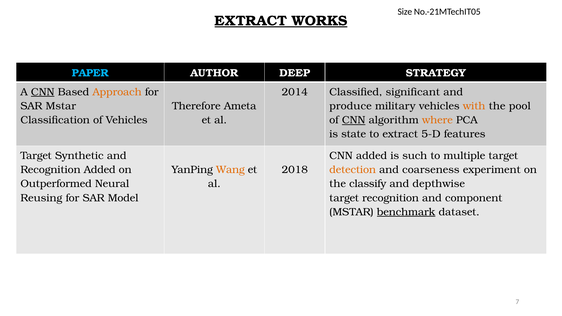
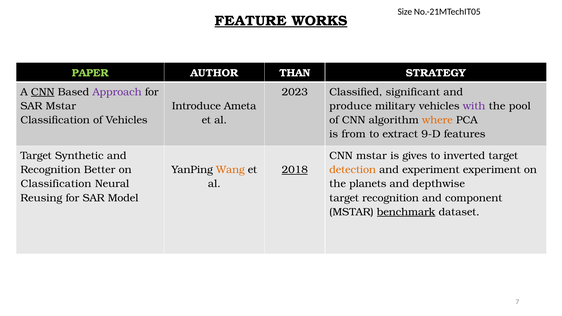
EXTRACT at (251, 21): EXTRACT -> FEATURE
PAPER colour: light blue -> light green
DEEP: DEEP -> THAN
Approach colour: orange -> purple
2014: 2014 -> 2023
Therefore: Therefore -> Introduce
with colour: orange -> purple
CNN at (354, 120) underline: present -> none
state: state -> from
5-D: 5-D -> 9-D
CNN added: added -> mstar
such: such -> gives
multiple: multiple -> inverted
Recognition Added: Added -> Better
2018 underline: none -> present
and coarseness: coarseness -> experiment
Outperformed at (56, 184): Outperformed -> Classification
classify: classify -> planets
